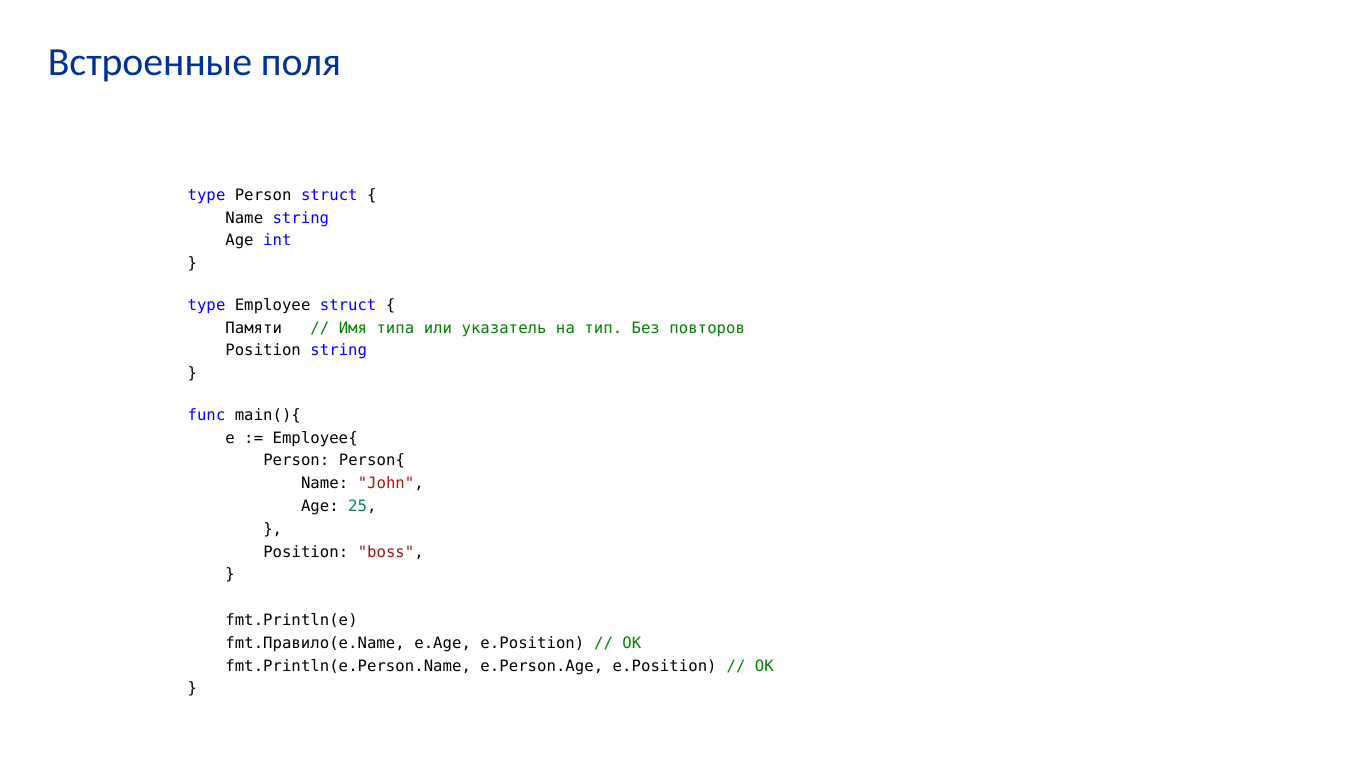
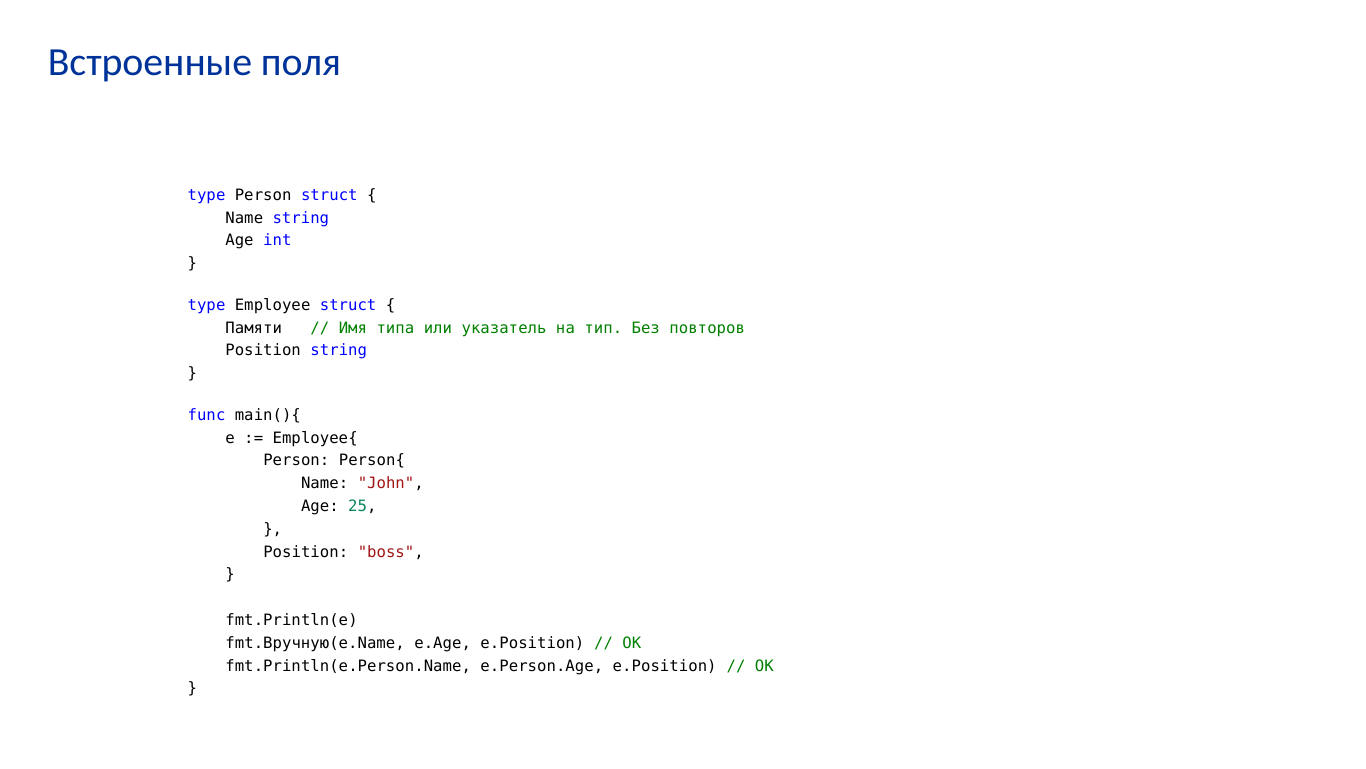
fmt.Правило(e.Name: fmt.Правило(e.Name -> fmt.Вручную(e.Name
